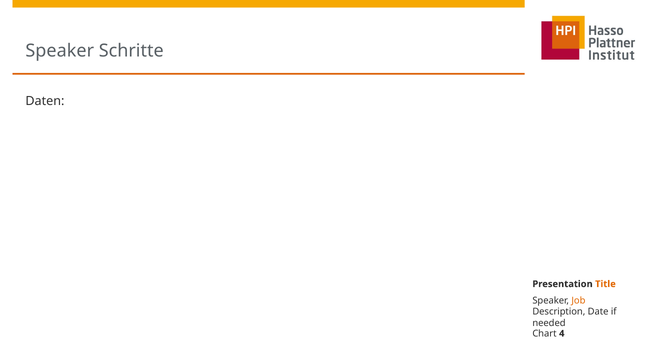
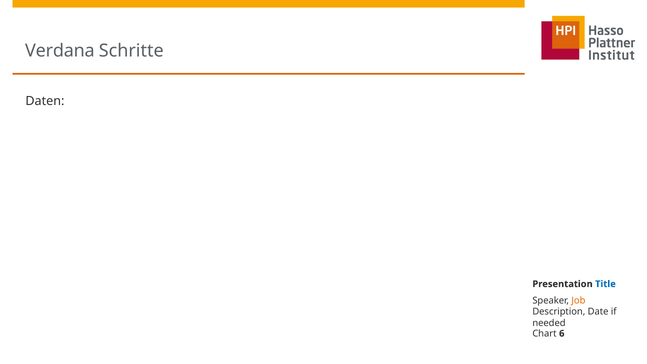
Speaker at (60, 51): Speaker -> Verdana
Title colour: orange -> blue
4: 4 -> 6
